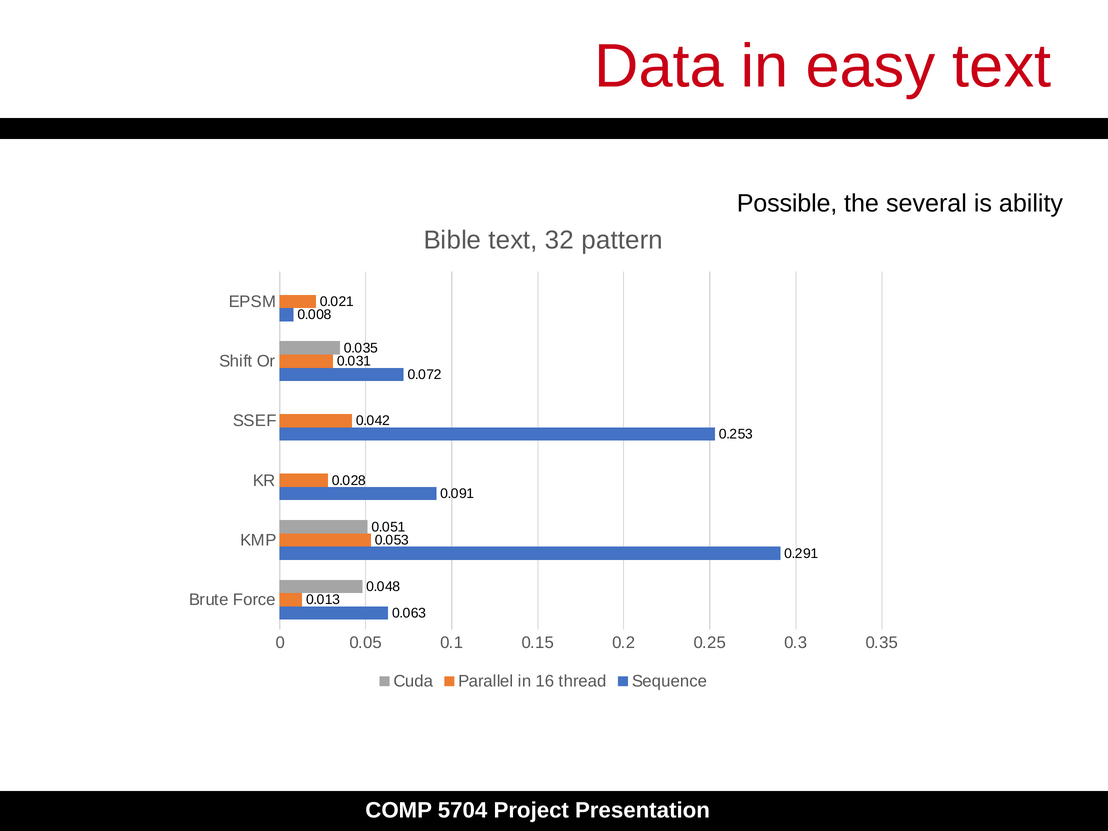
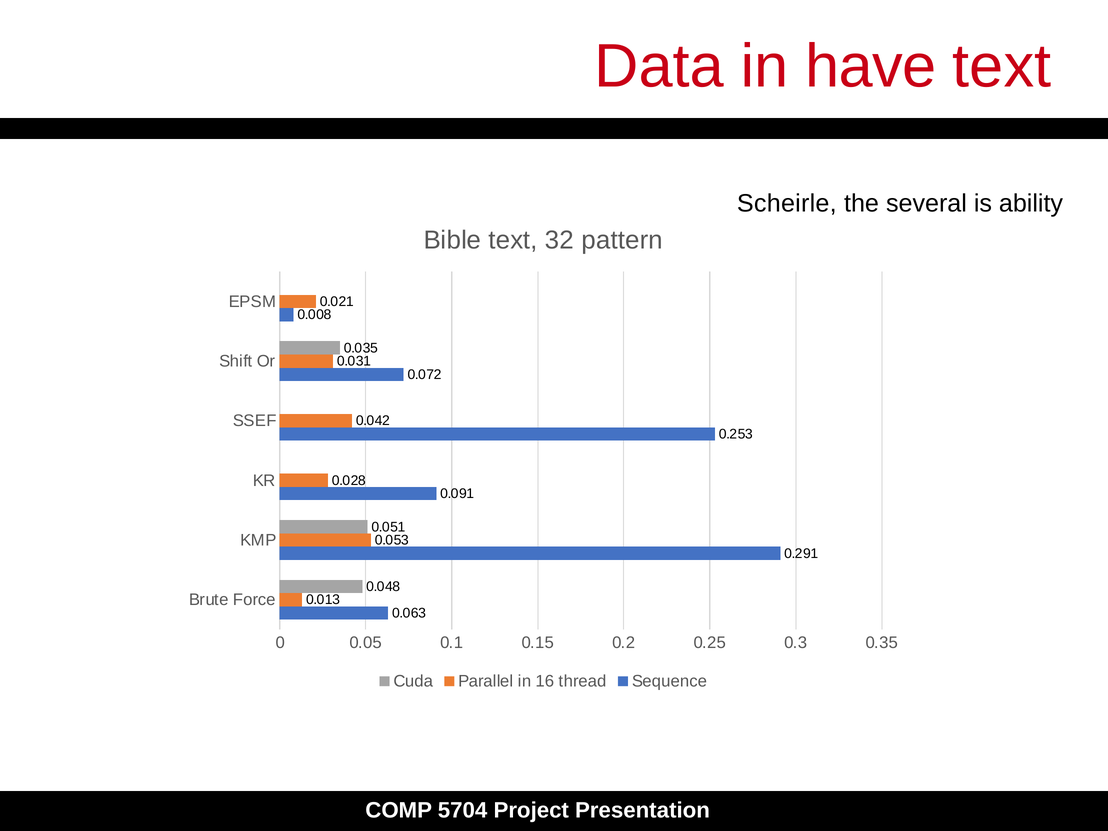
easy: easy -> have
Possible: Possible -> Scheirle
